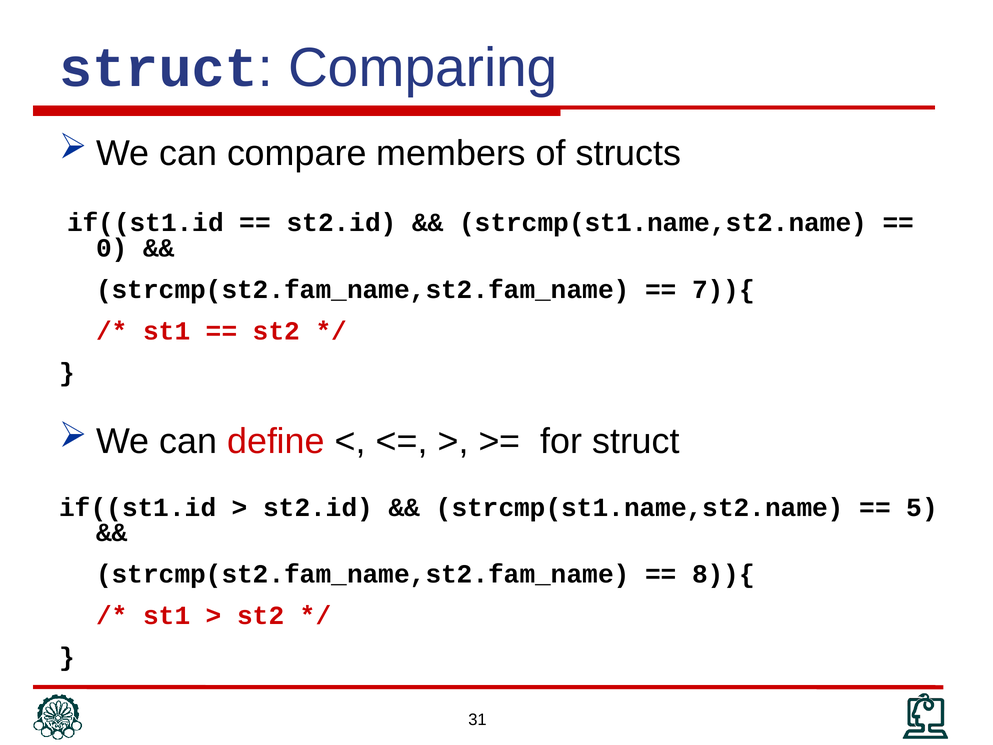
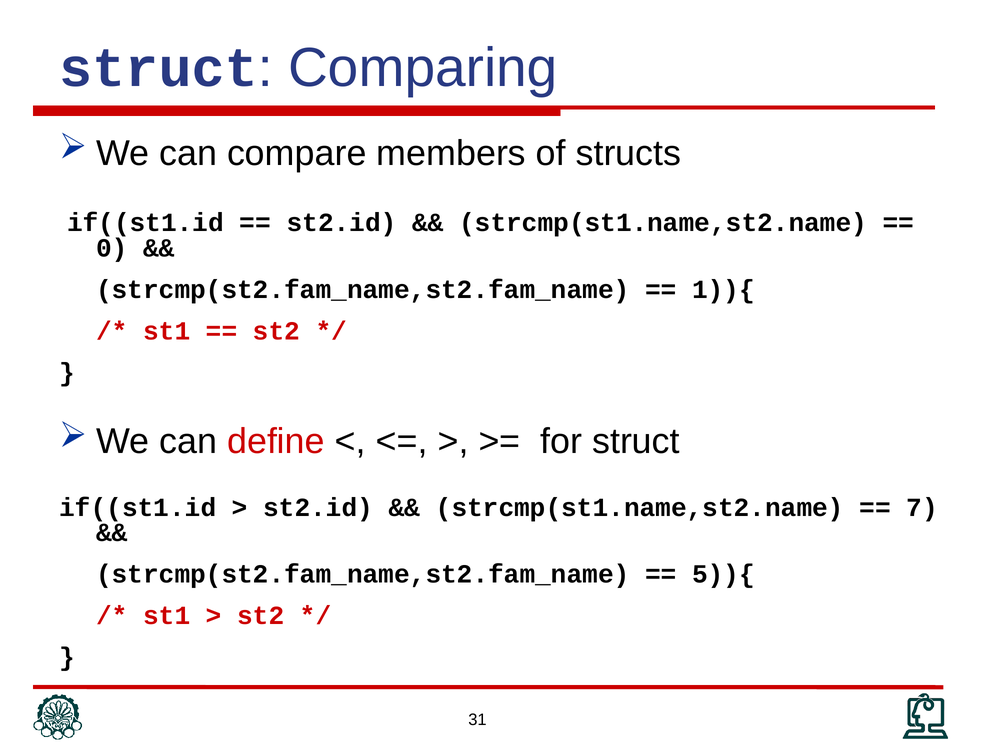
7)){: 7)){ -> 1)){
5: 5 -> 7
8)){: 8)){ -> 5)){
